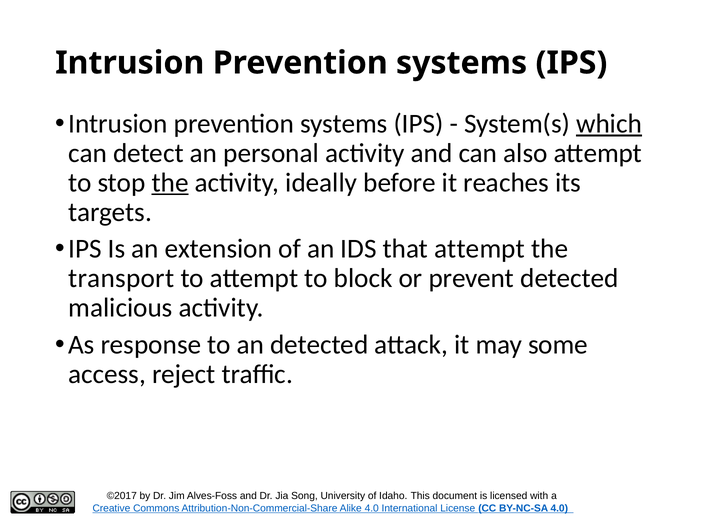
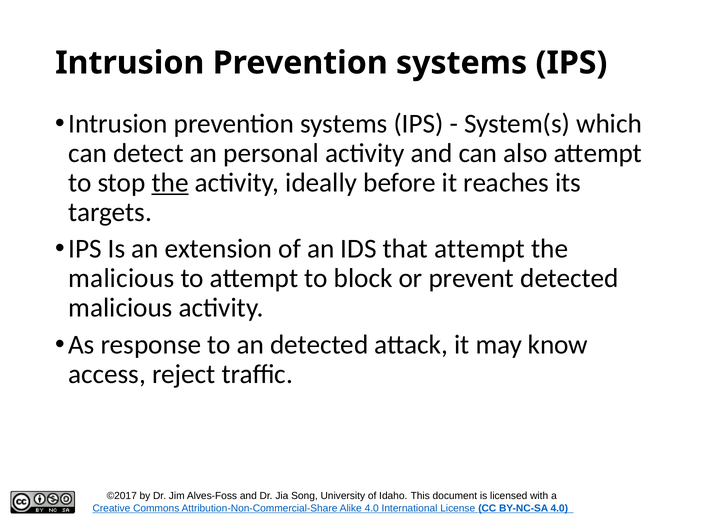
which underline: present -> none
transport at (121, 278): transport -> malicious
some: some -> know
